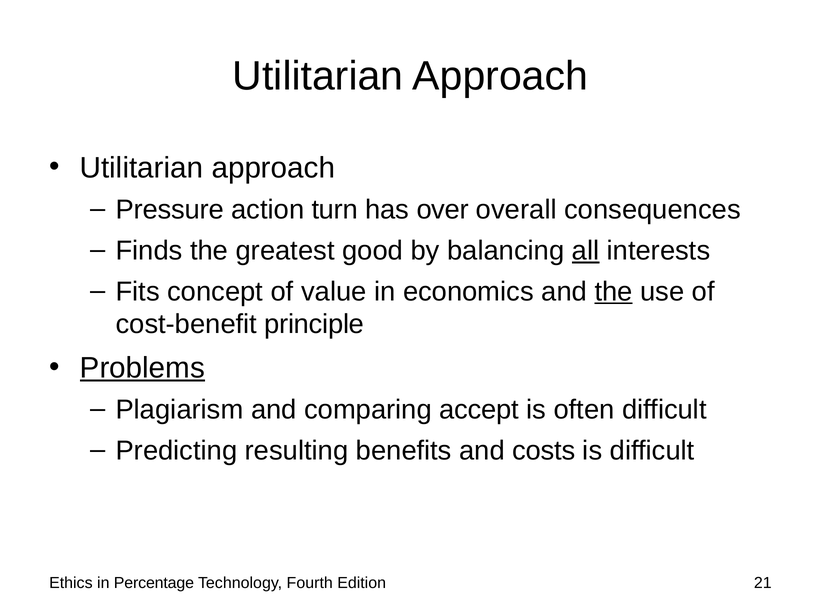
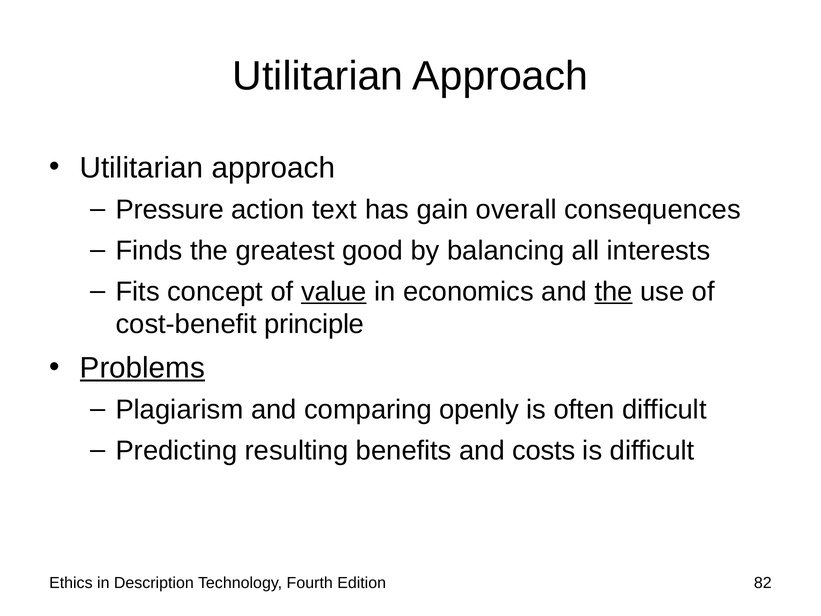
turn: turn -> text
over: over -> gain
all underline: present -> none
value underline: none -> present
accept: accept -> openly
Percentage: Percentage -> Description
21: 21 -> 82
